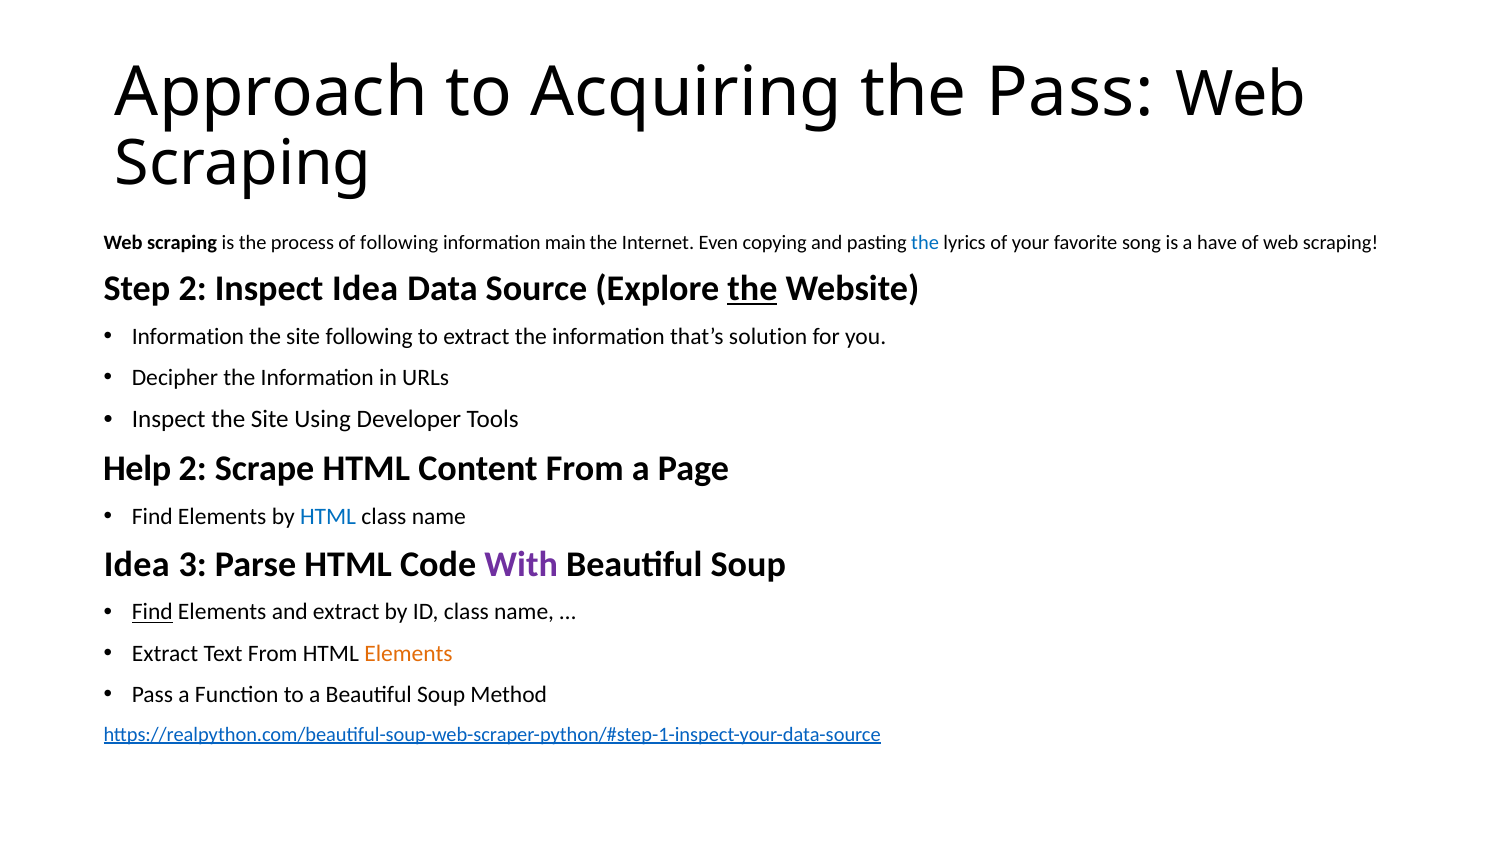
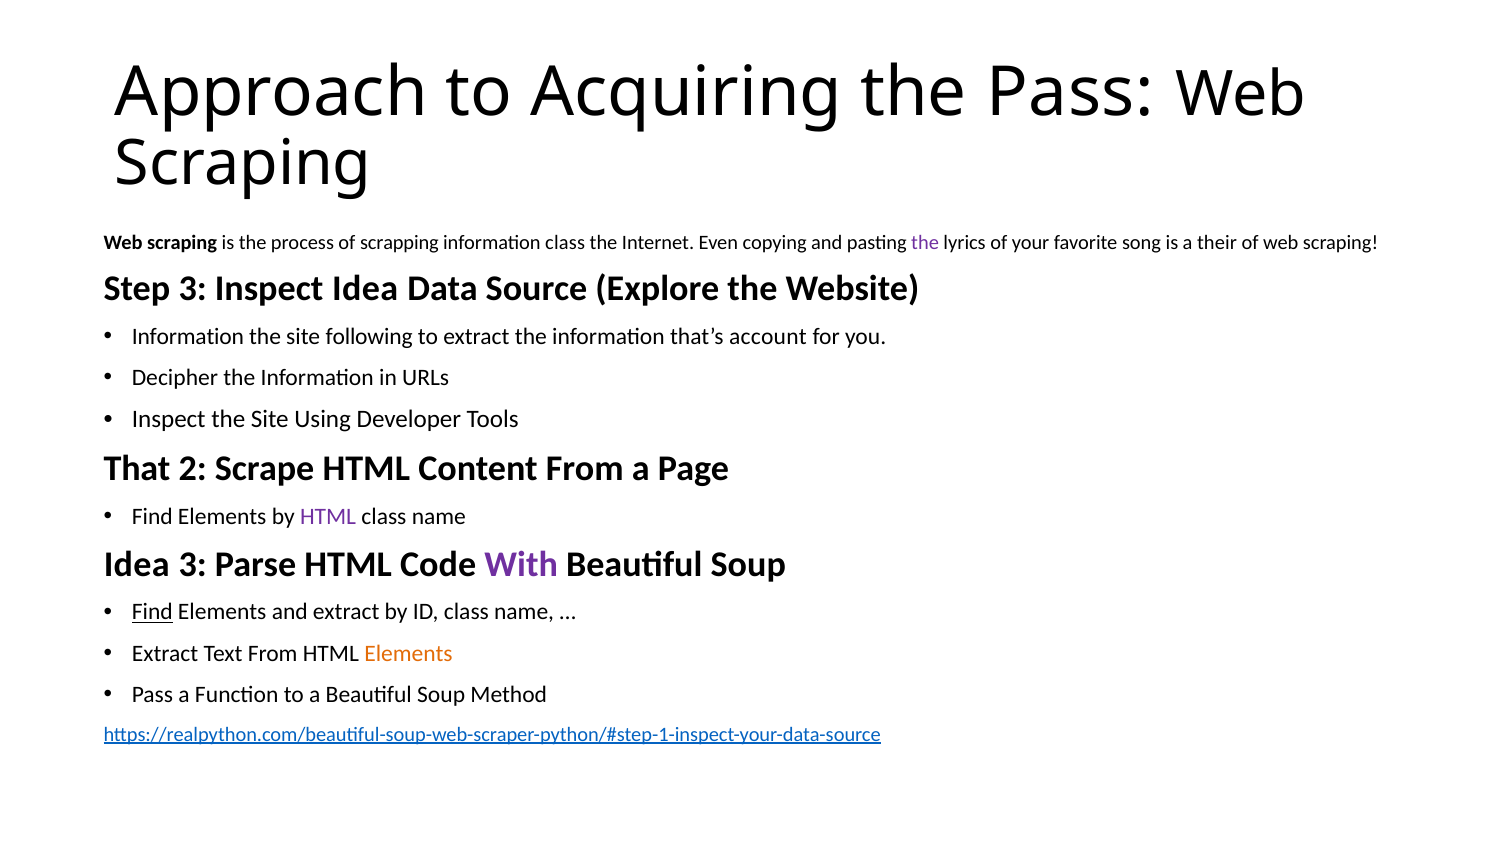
of following: following -> scrapping
information main: main -> class
the at (925, 242) colour: blue -> purple
have: have -> their
Step 2: 2 -> 3
the at (752, 289) underline: present -> none
solution: solution -> account
Help: Help -> That
HTML at (328, 516) colour: blue -> purple
